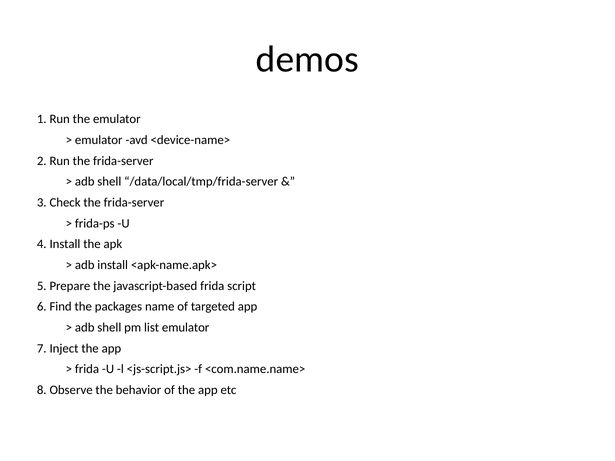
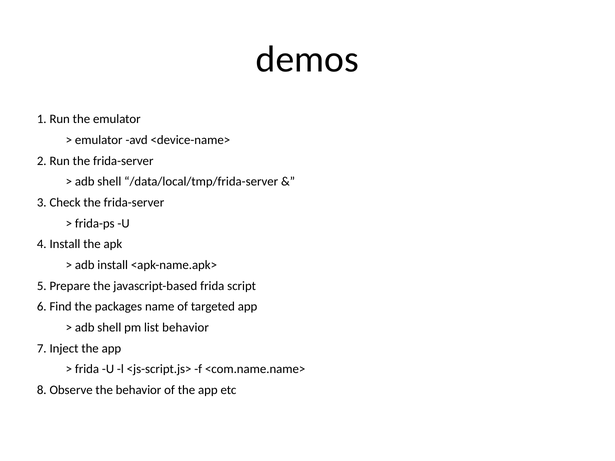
list emulator: emulator -> behavior
